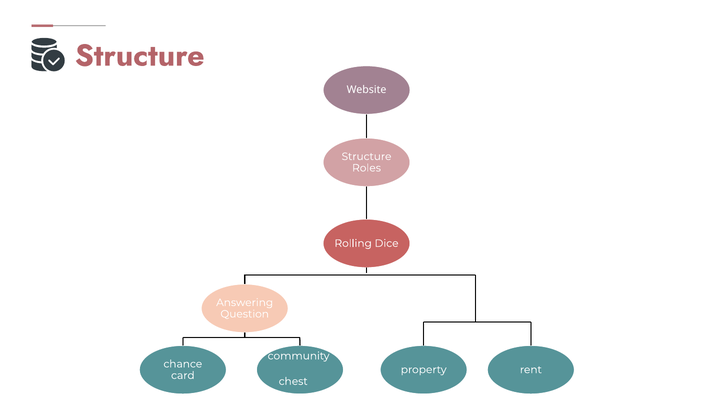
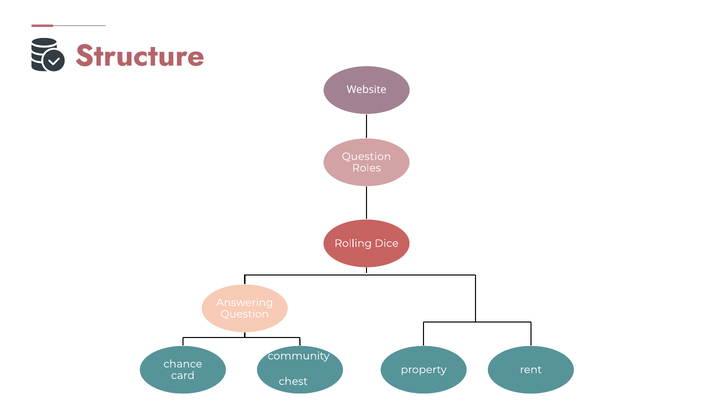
Structure at (367, 156): Structure -> Question
